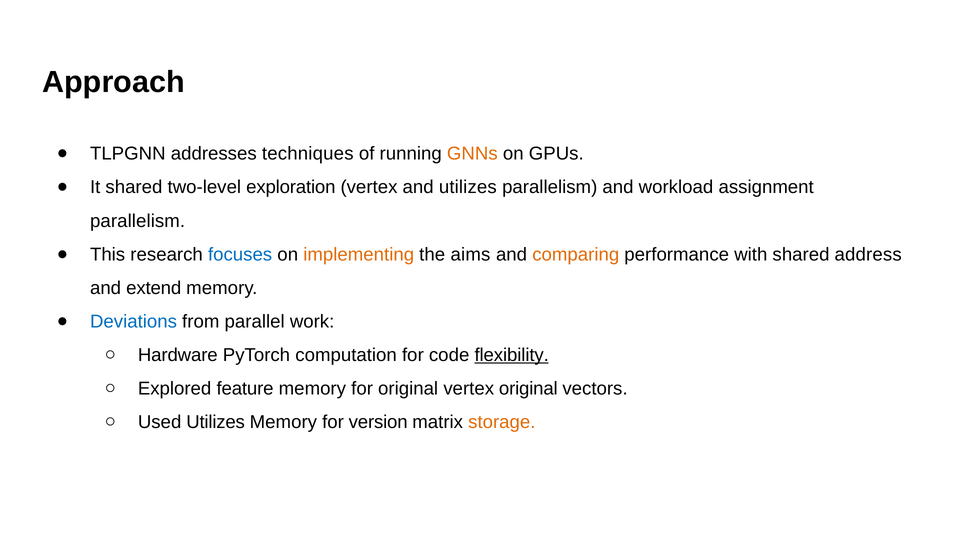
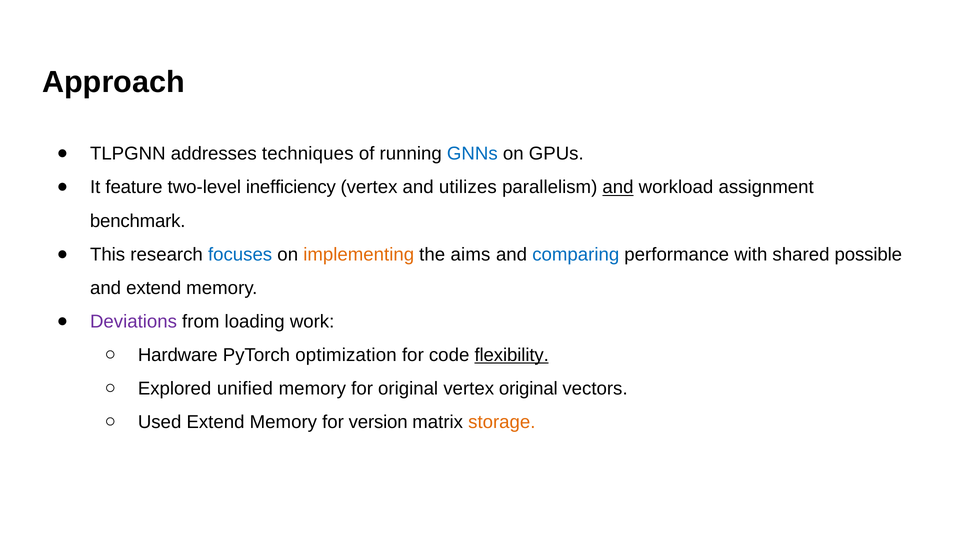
GNNs colour: orange -> blue
It shared: shared -> feature
exploration: exploration -> inefficiency
and at (618, 187) underline: none -> present
parallelism at (138, 221): parallelism -> benchmark
comparing colour: orange -> blue
address: address -> possible
Deviations colour: blue -> purple
parallel: parallel -> loading
computation: computation -> optimization
feature: feature -> unified
Used Utilizes: Utilizes -> Extend
